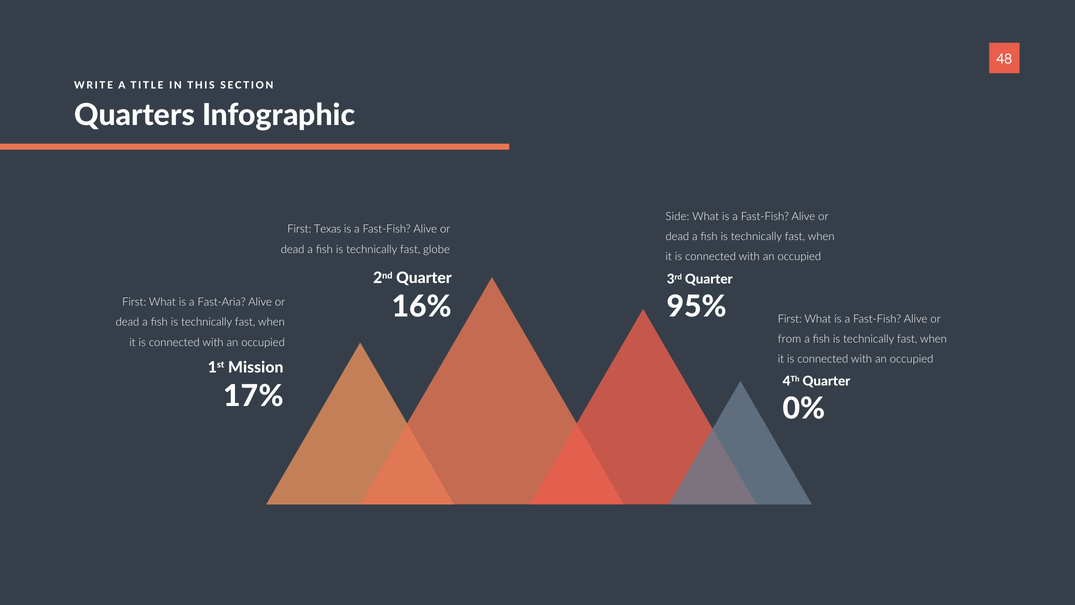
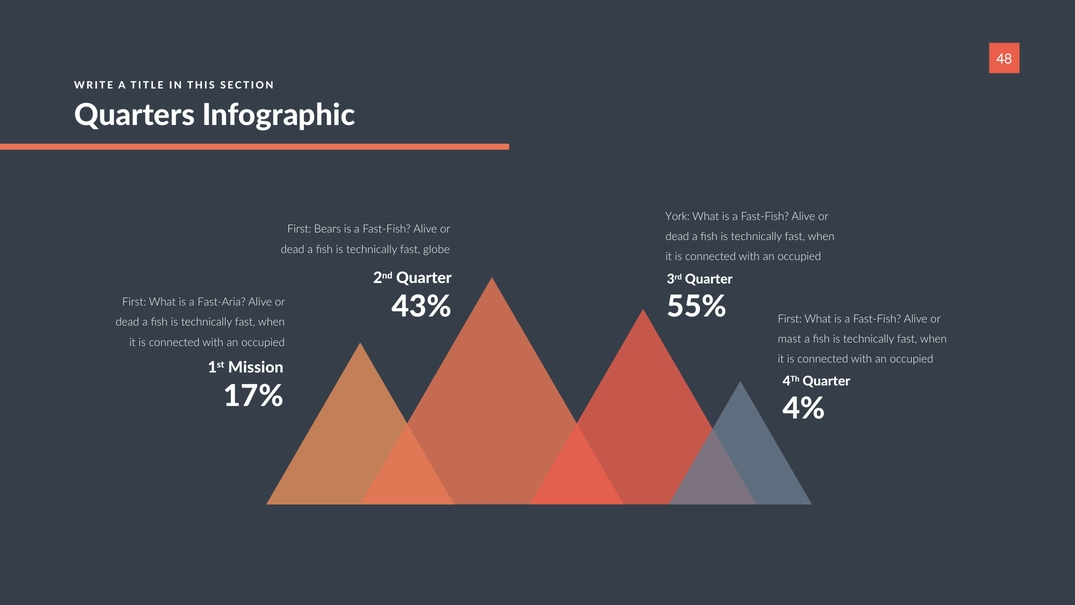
Side: Side -> York
Texas: Texas -> Bears
16%: 16% -> 43%
95%: 95% -> 55%
from: from -> mast
0%: 0% -> 4%
